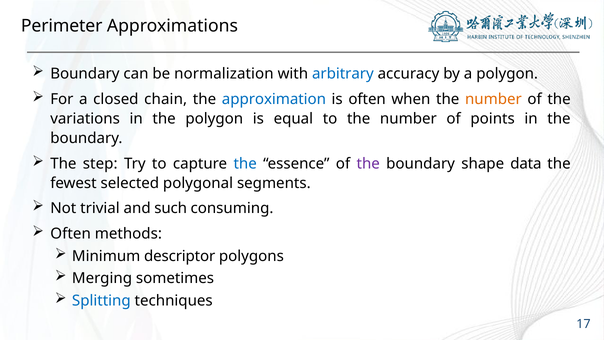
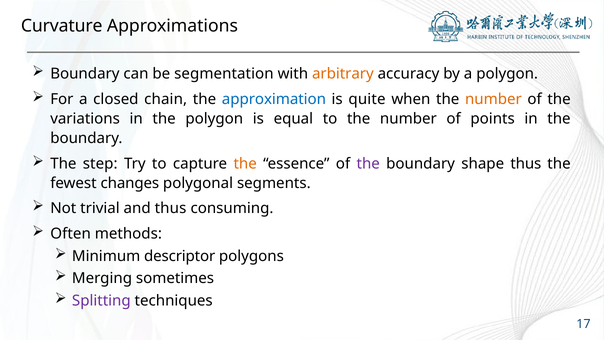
Perimeter: Perimeter -> Curvature
normalization: normalization -> segmentation
arbitrary colour: blue -> orange
is often: often -> quite
the at (245, 163) colour: blue -> orange
shape data: data -> thus
selected: selected -> changes
and such: such -> thus
Splitting colour: blue -> purple
